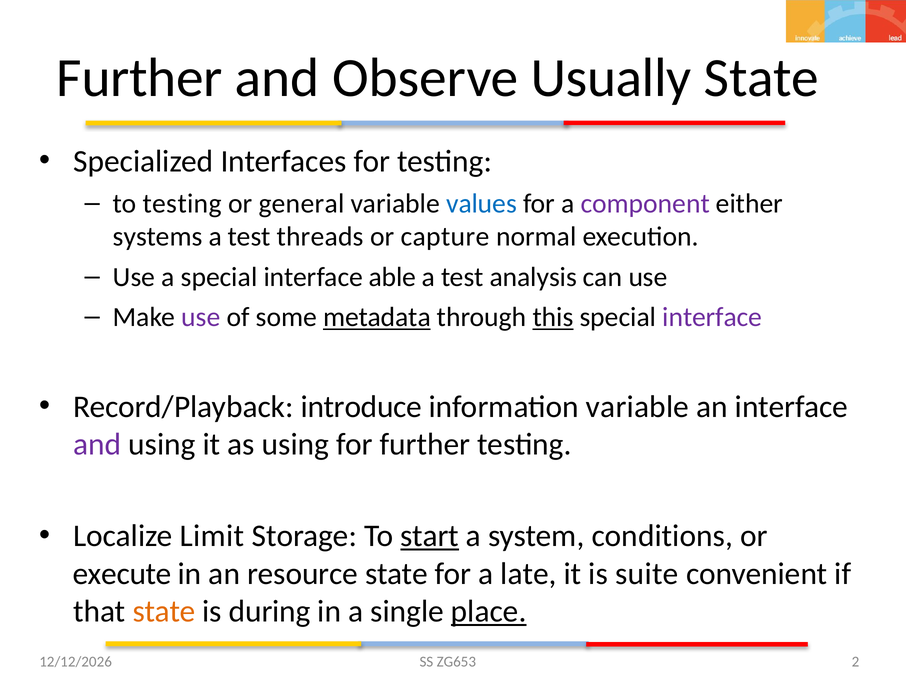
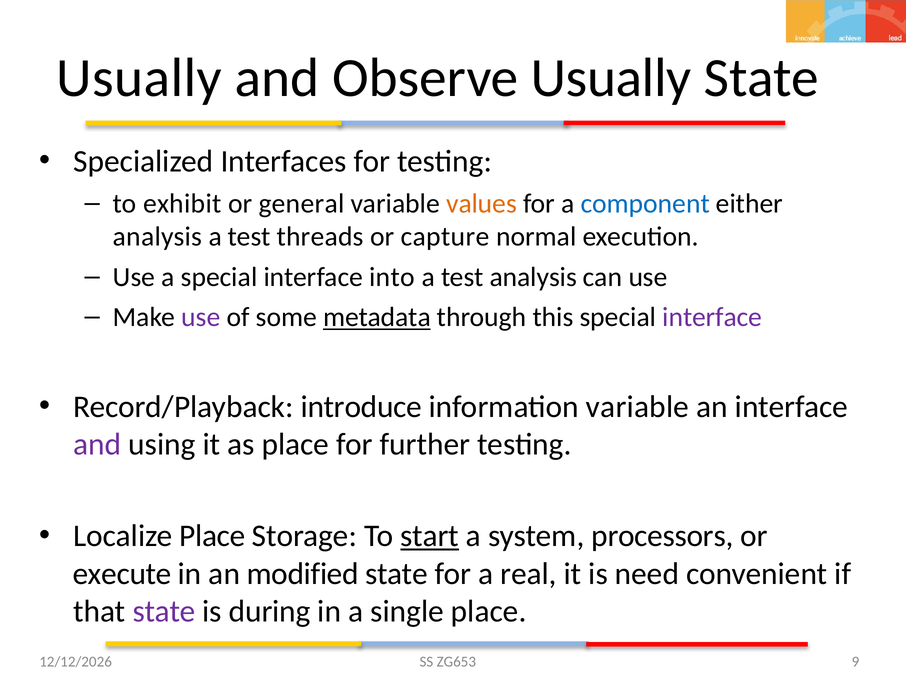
Further at (140, 78): Further -> Usually
to testing: testing -> exhibit
values colour: blue -> orange
component colour: purple -> blue
systems at (158, 237): systems -> analysis
able: able -> into
this underline: present -> none
as using: using -> place
Localize Limit: Limit -> Place
conditions: conditions -> processors
resource: resource -> modified
late: late -> real
suite: suite -> need
state at (164, 612) colour: orange -> purple
place at (489, 612) underline: present -> none
2: 2 -> 9
